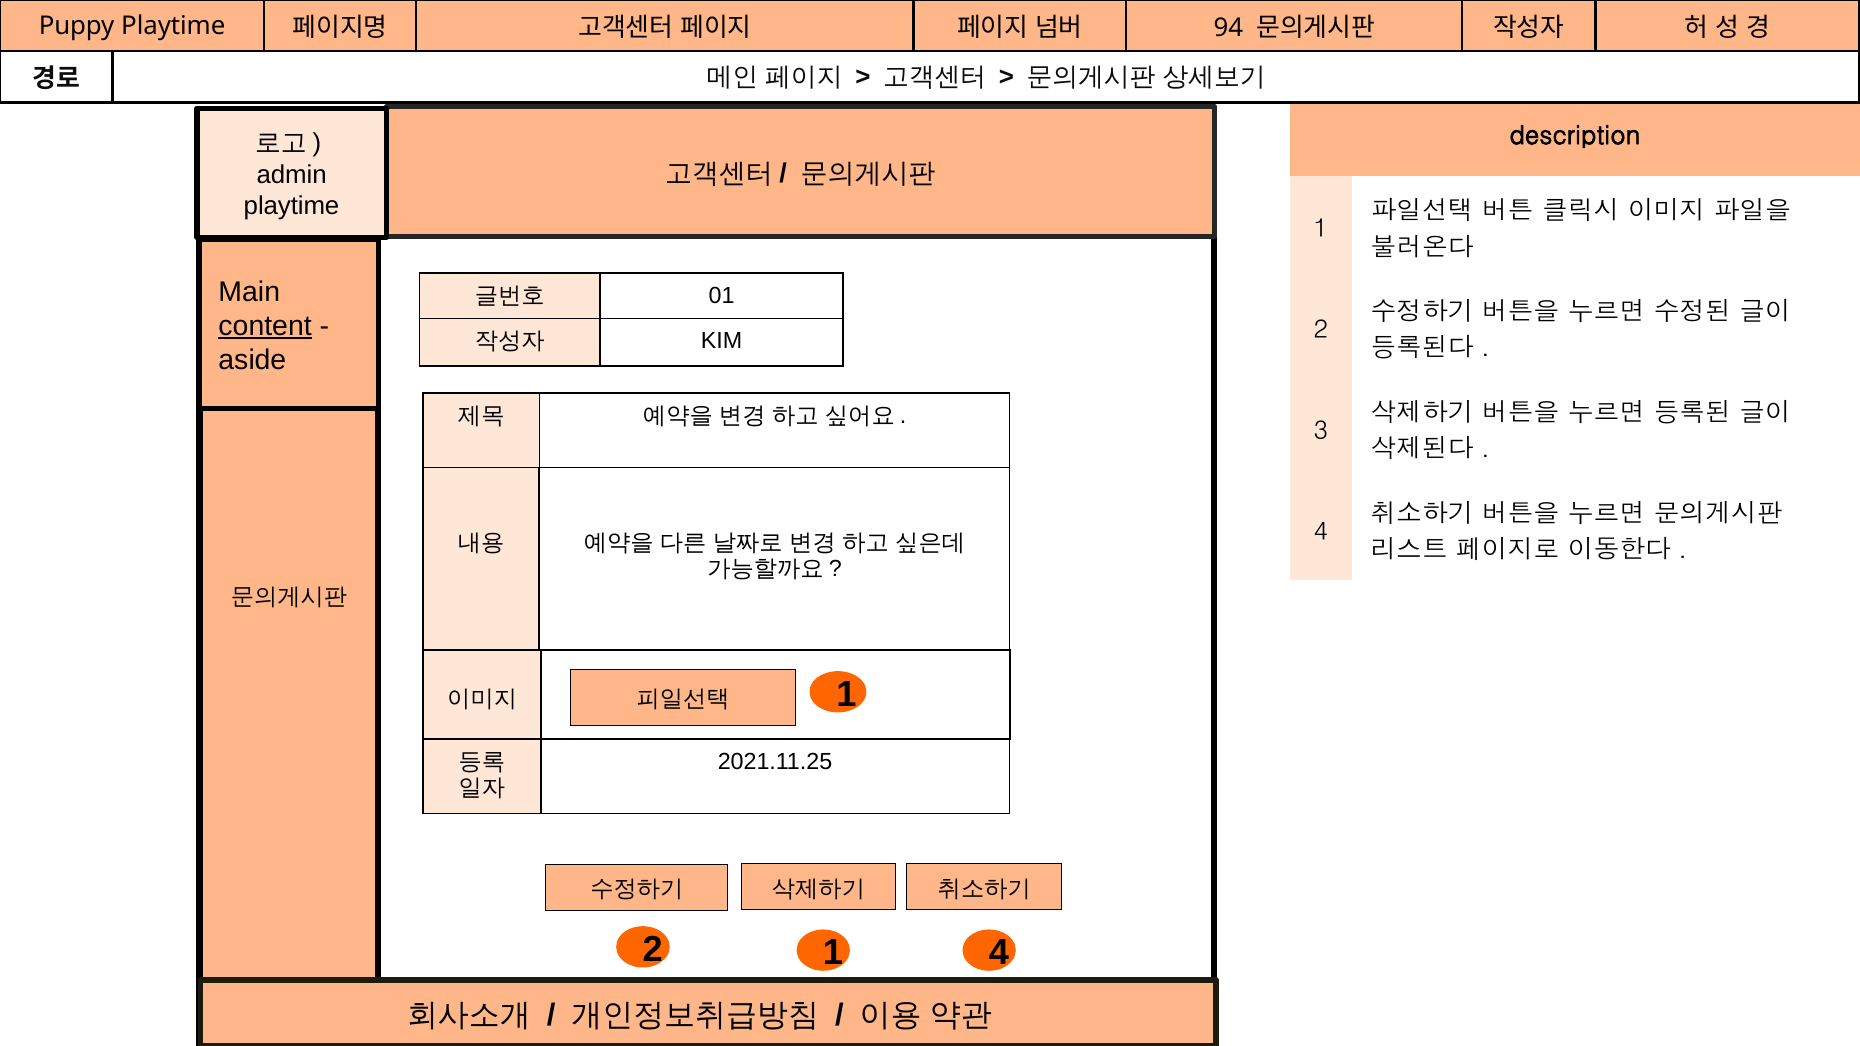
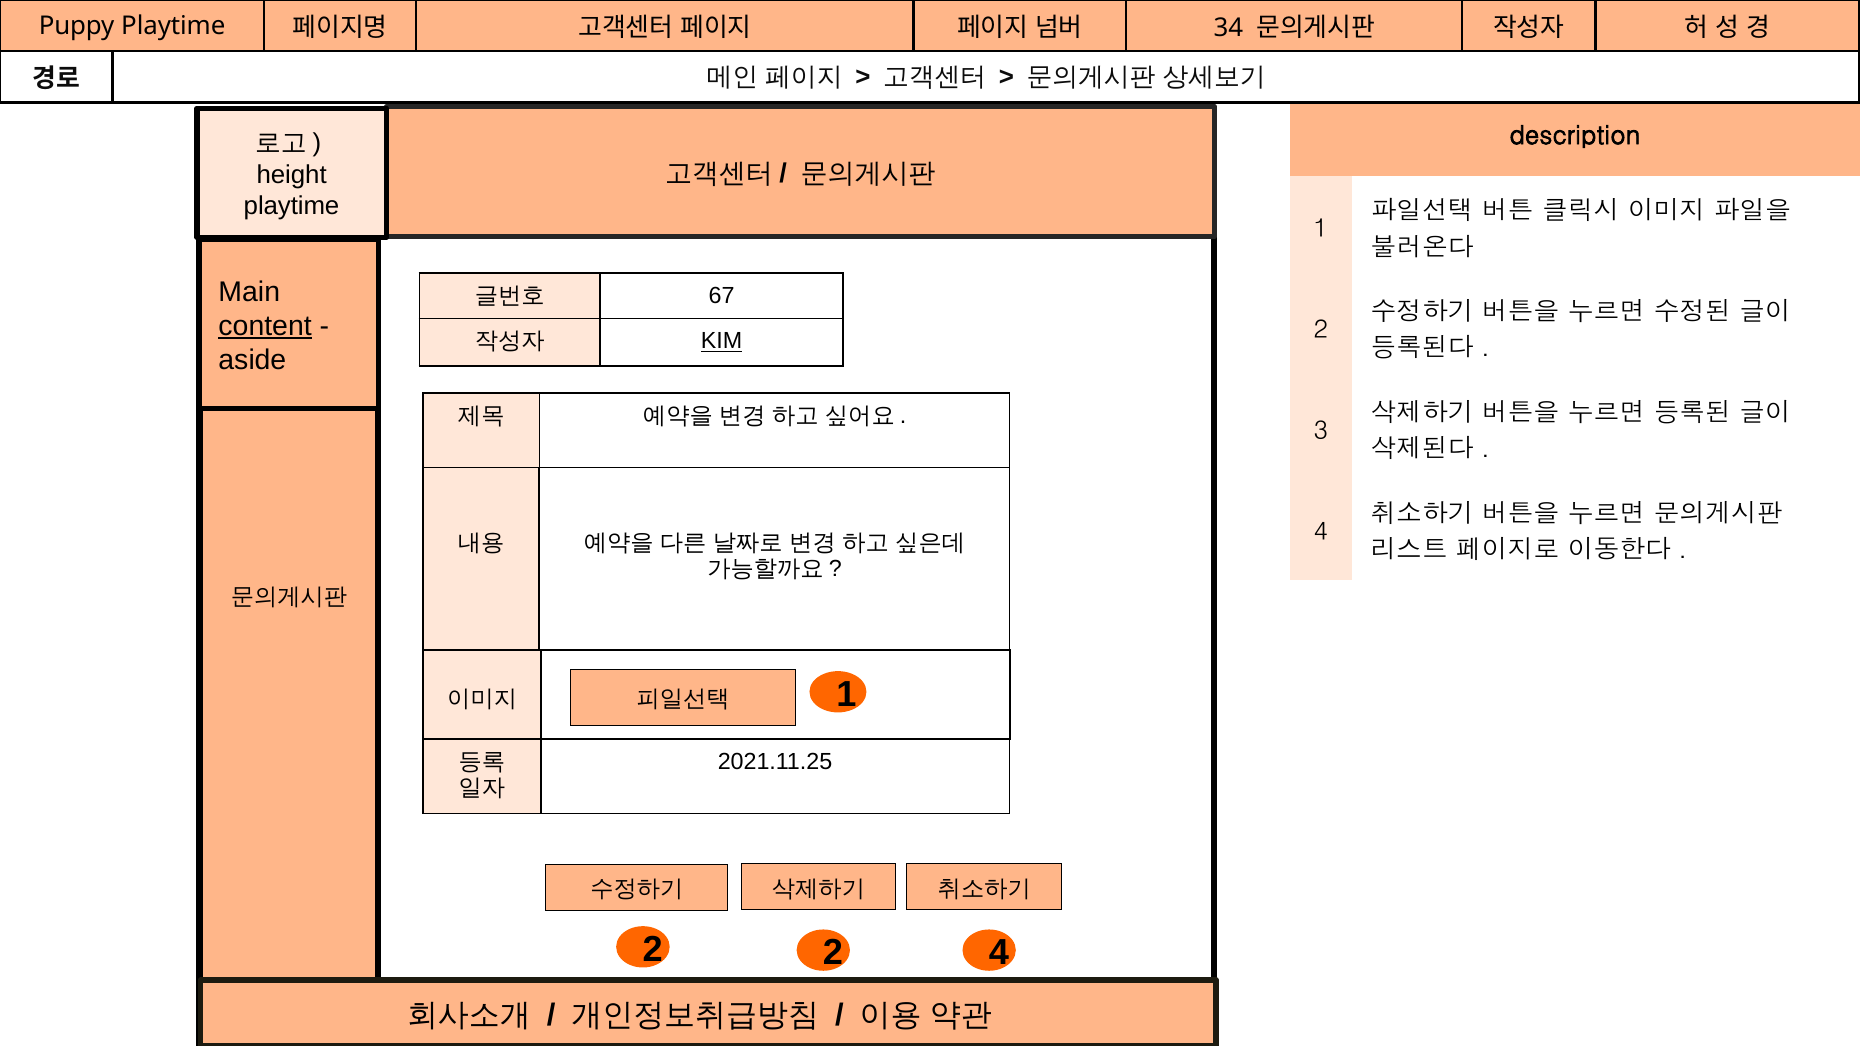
94: 94 -> 34
admin: admin -> height
01: 01 -> 67
KIM underline: none -> present
2 1: 1 -> 2
